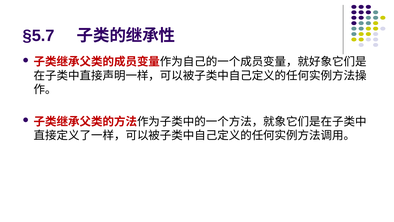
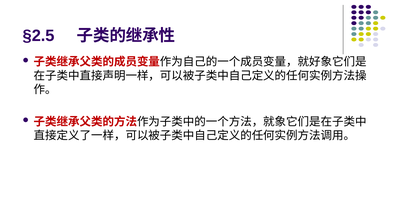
§5.7: §5.7 -> §2.5
